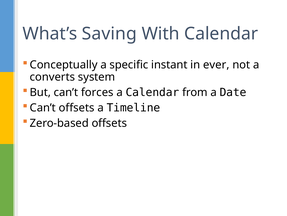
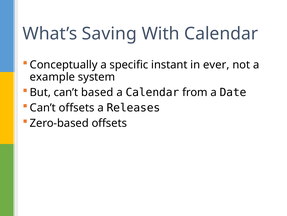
converts: converts -> example
forces: forces -> based
Timeline: Timeline -> Releases
